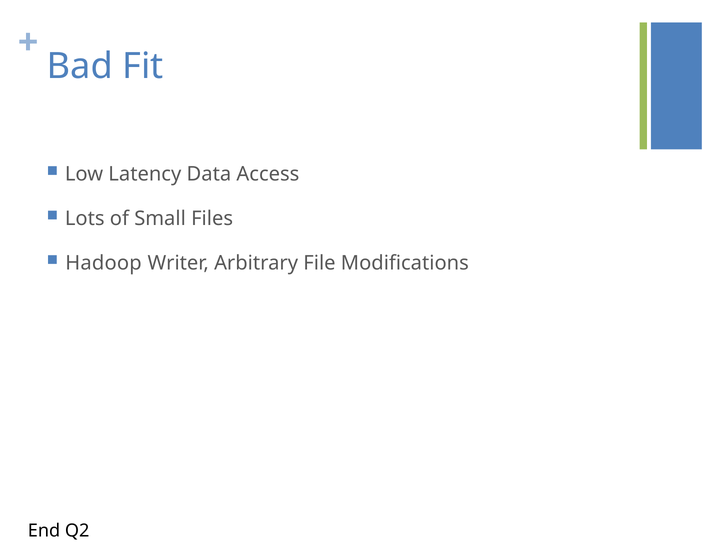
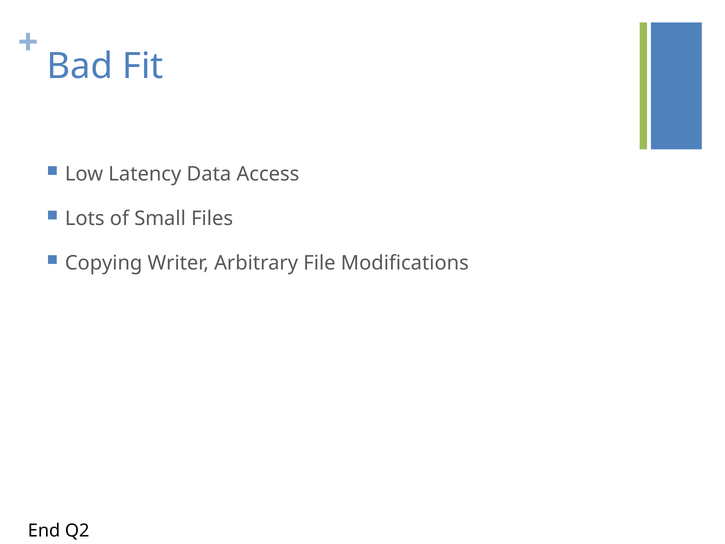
Hadoop: Hadoop -> Copying
